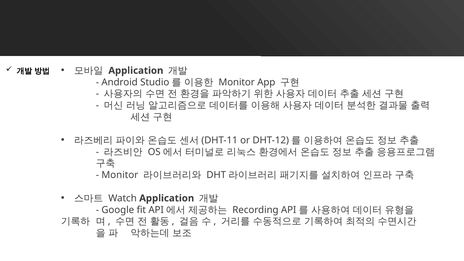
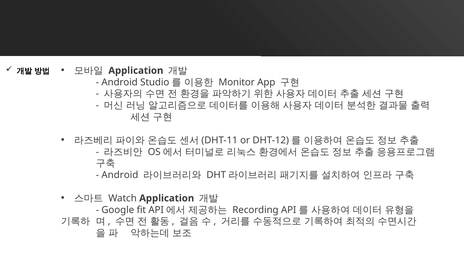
Monitor at (120, 175): Monitor -> Android
